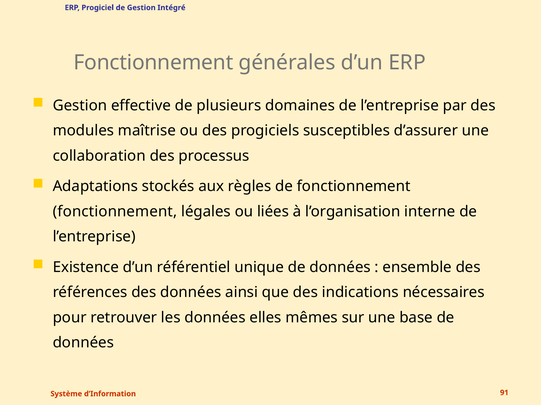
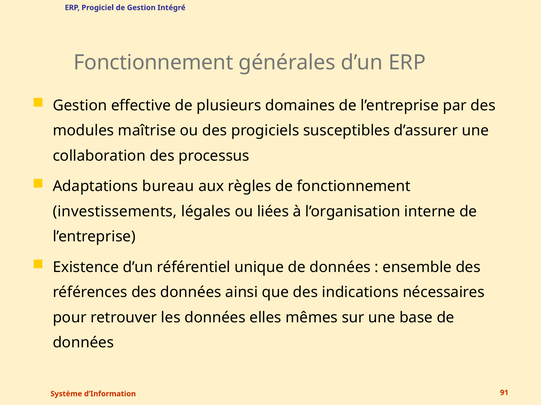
stockés: stockés -> bureau
fonctionnement at (115, 212): fonctionnement -> investissements
